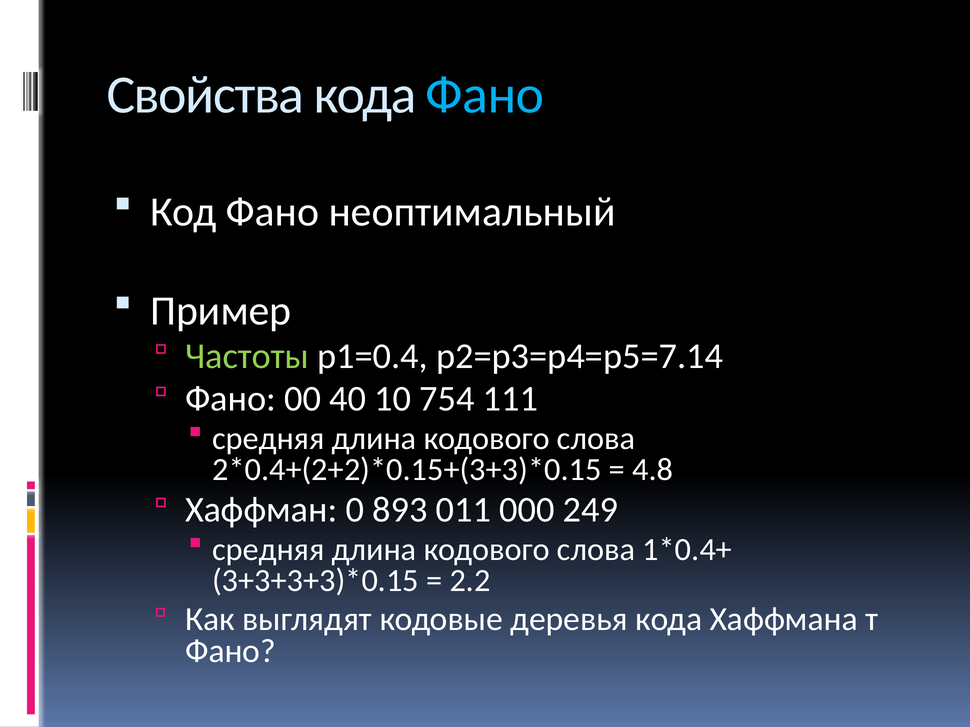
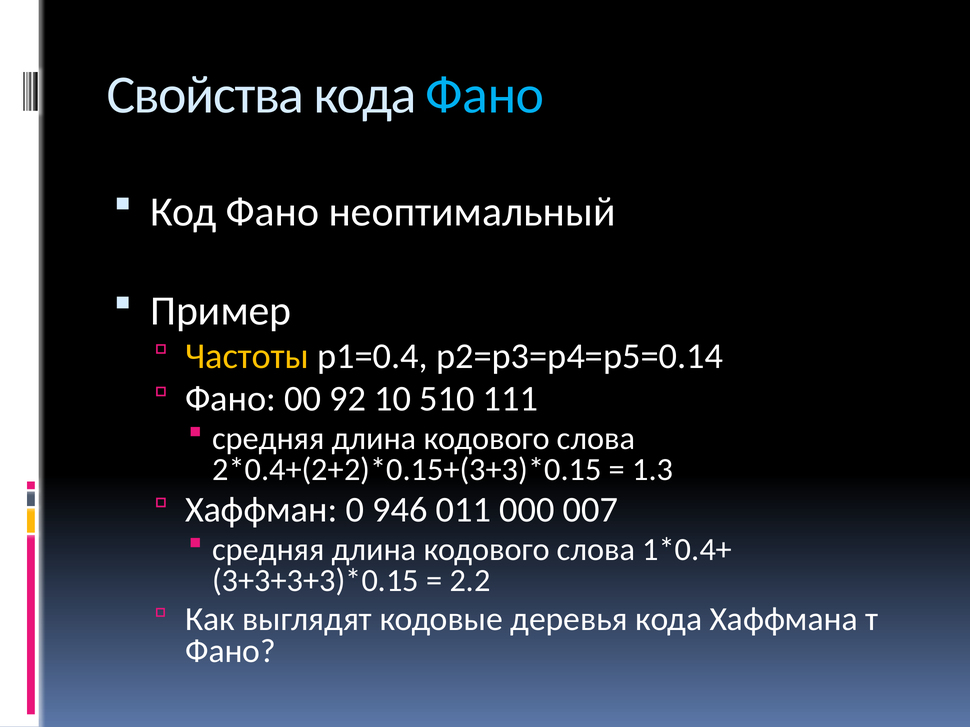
Частоты colour: light green -> yellow
p2=p3=p4=p5=7.14: p2=p3=p4=p5=7.14 -> p2=p3=p4=p5=0.14
40: 40 -> 92
754: 754 -> 510
4.8: 4.8 -> 1.3
893: 893 -> 946
249: 249 -> 007
